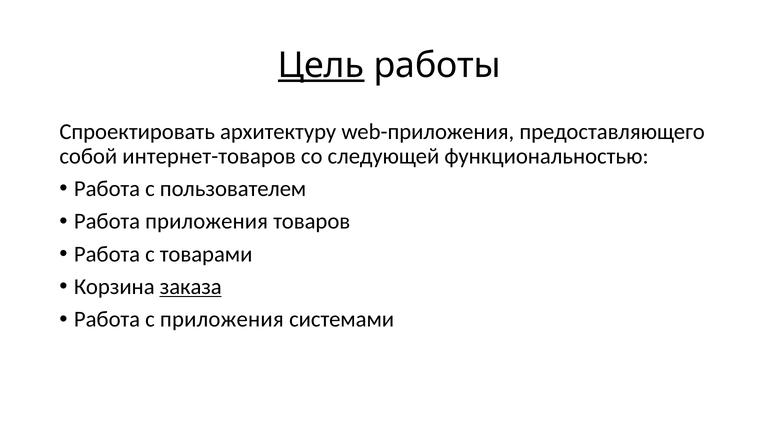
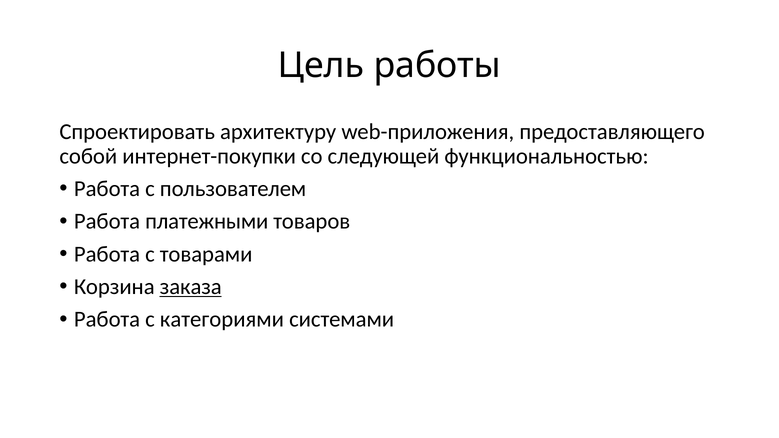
Цель underline: present -> none
интернет-товаров: интернет-товаров -> интернет-покупки
Работа приложения: приложения -> платежными
с приложения: приложения -> категориями
